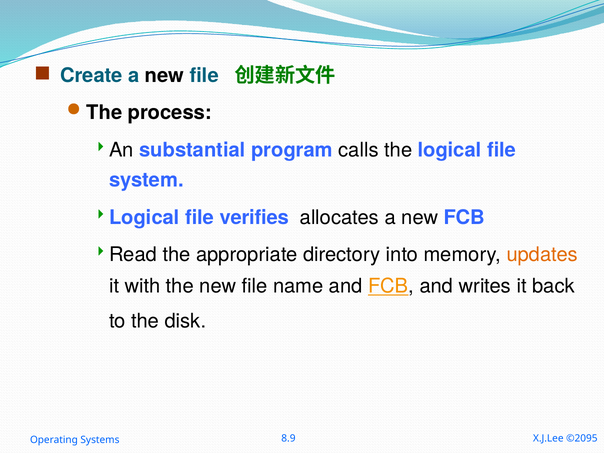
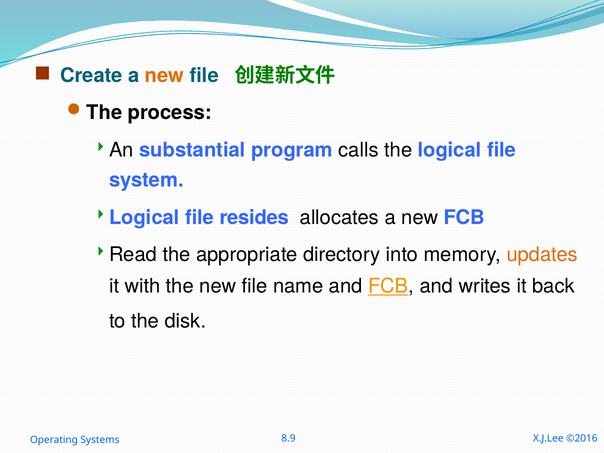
new at (165, 75) colour: black -> orange
verifies: verifies -> resides
©2095: ©2095 -> ©2016
